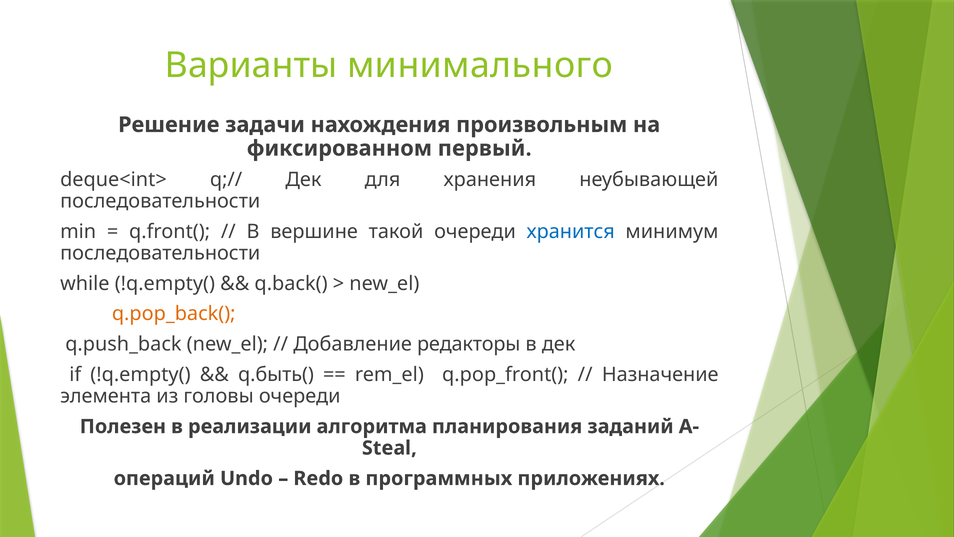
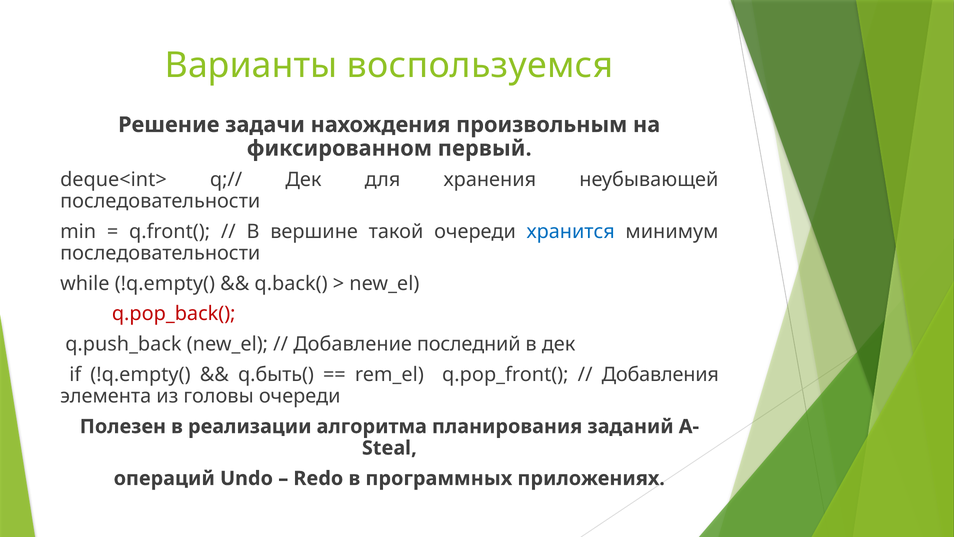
минимального: минимального -> воспользуемся
q.pop_back( colour: orange -> red
редакторы: редакторы -> последний
Назначение: Назначение -> Добавления
